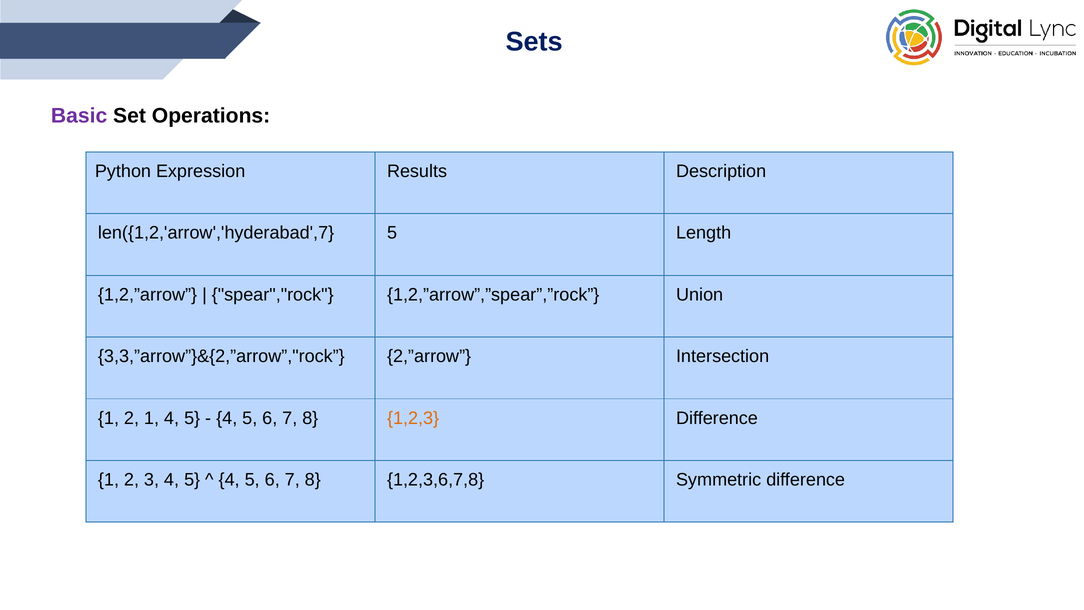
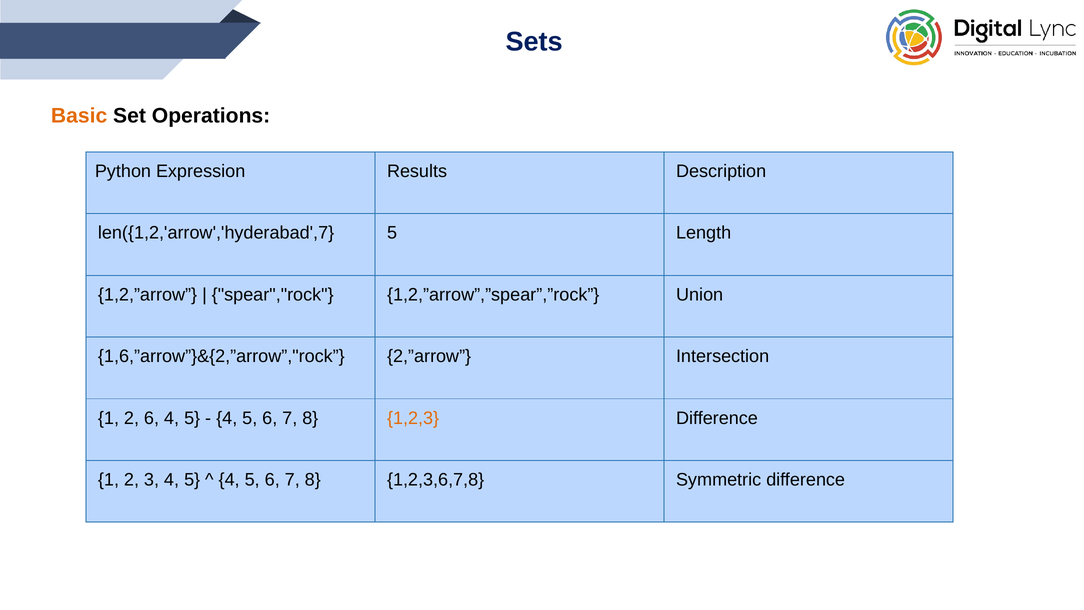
Basic colour: purple -> orange
3,3,”arrow”}&{2,”arrow”,"rock: 3,3,”arrow”}&{2,”arrow”,"rock -> 1,6,”arrow”}&{2,”arrow”,"rock
2 1: 1 -> 6
